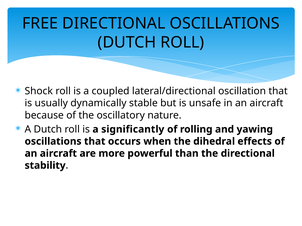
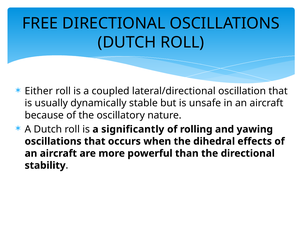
Shock: Shock -> Either
